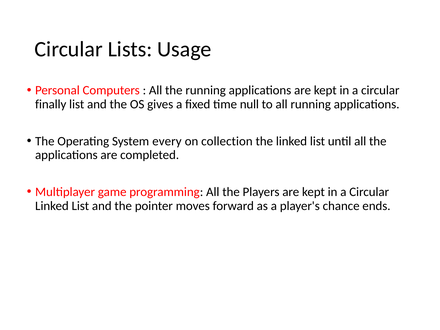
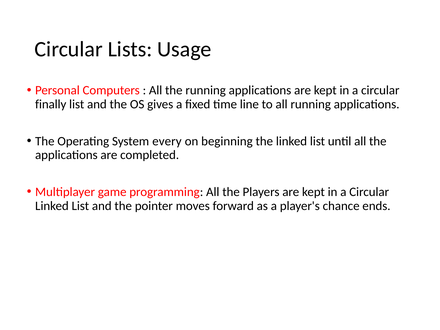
null: null -> line
collection: collection -> beginning
